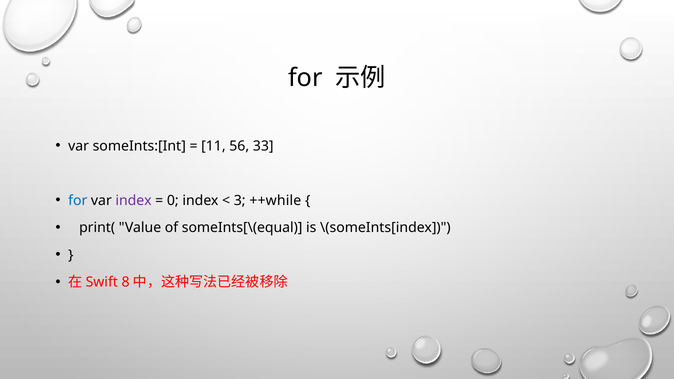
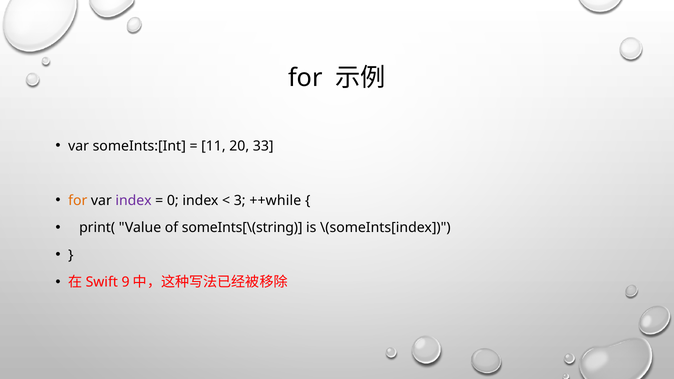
56: 56 -> 20
for at (78, 201) colour: blue -> orange
someInts[\(equal: someInts[\(equal -> someInts[\(string
8: 8 -> 9
